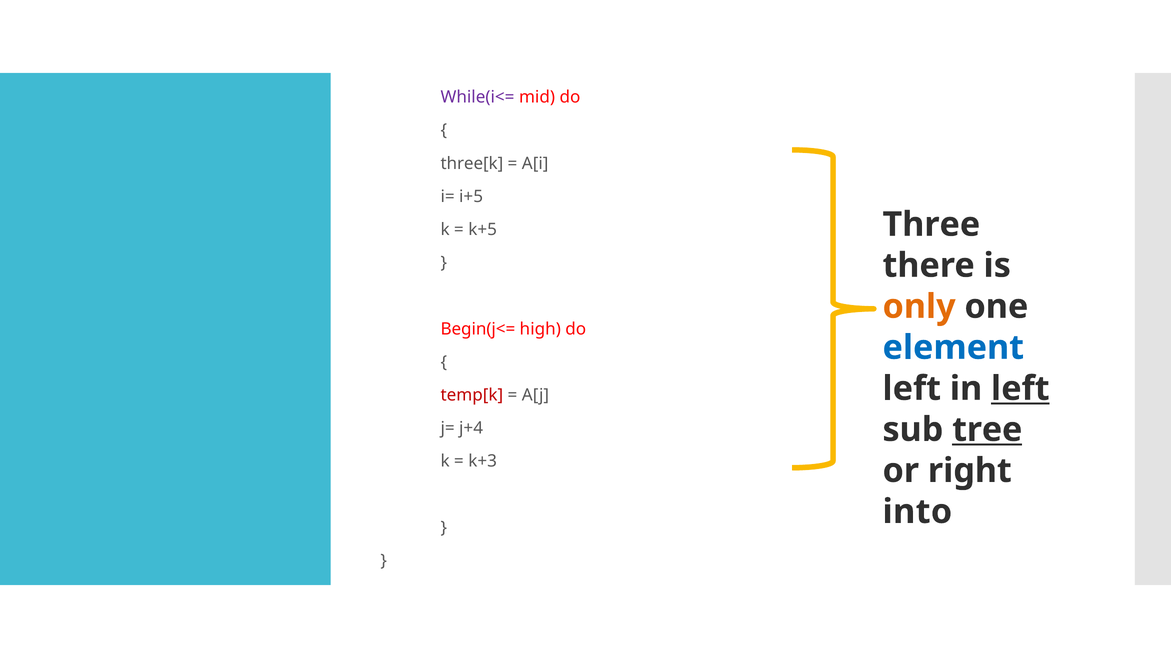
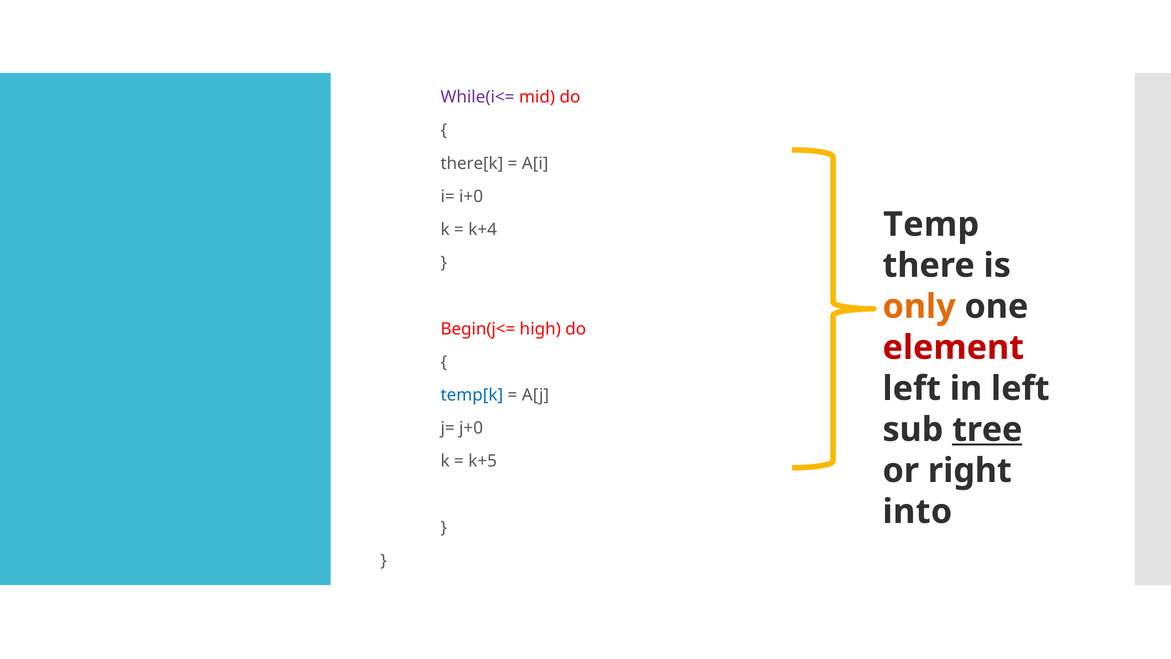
three[k: three[k -> there[k
i+5: i+5 -> i+0
Three: Three -> Temp
k+5: k+5 -> k+4
element colour: blue -> red
left at (1020, 388) underline: present -> none
temp[k colour: red -> blue
j+4: j+4 -> j+0
k+3: k+3 -> k+5
